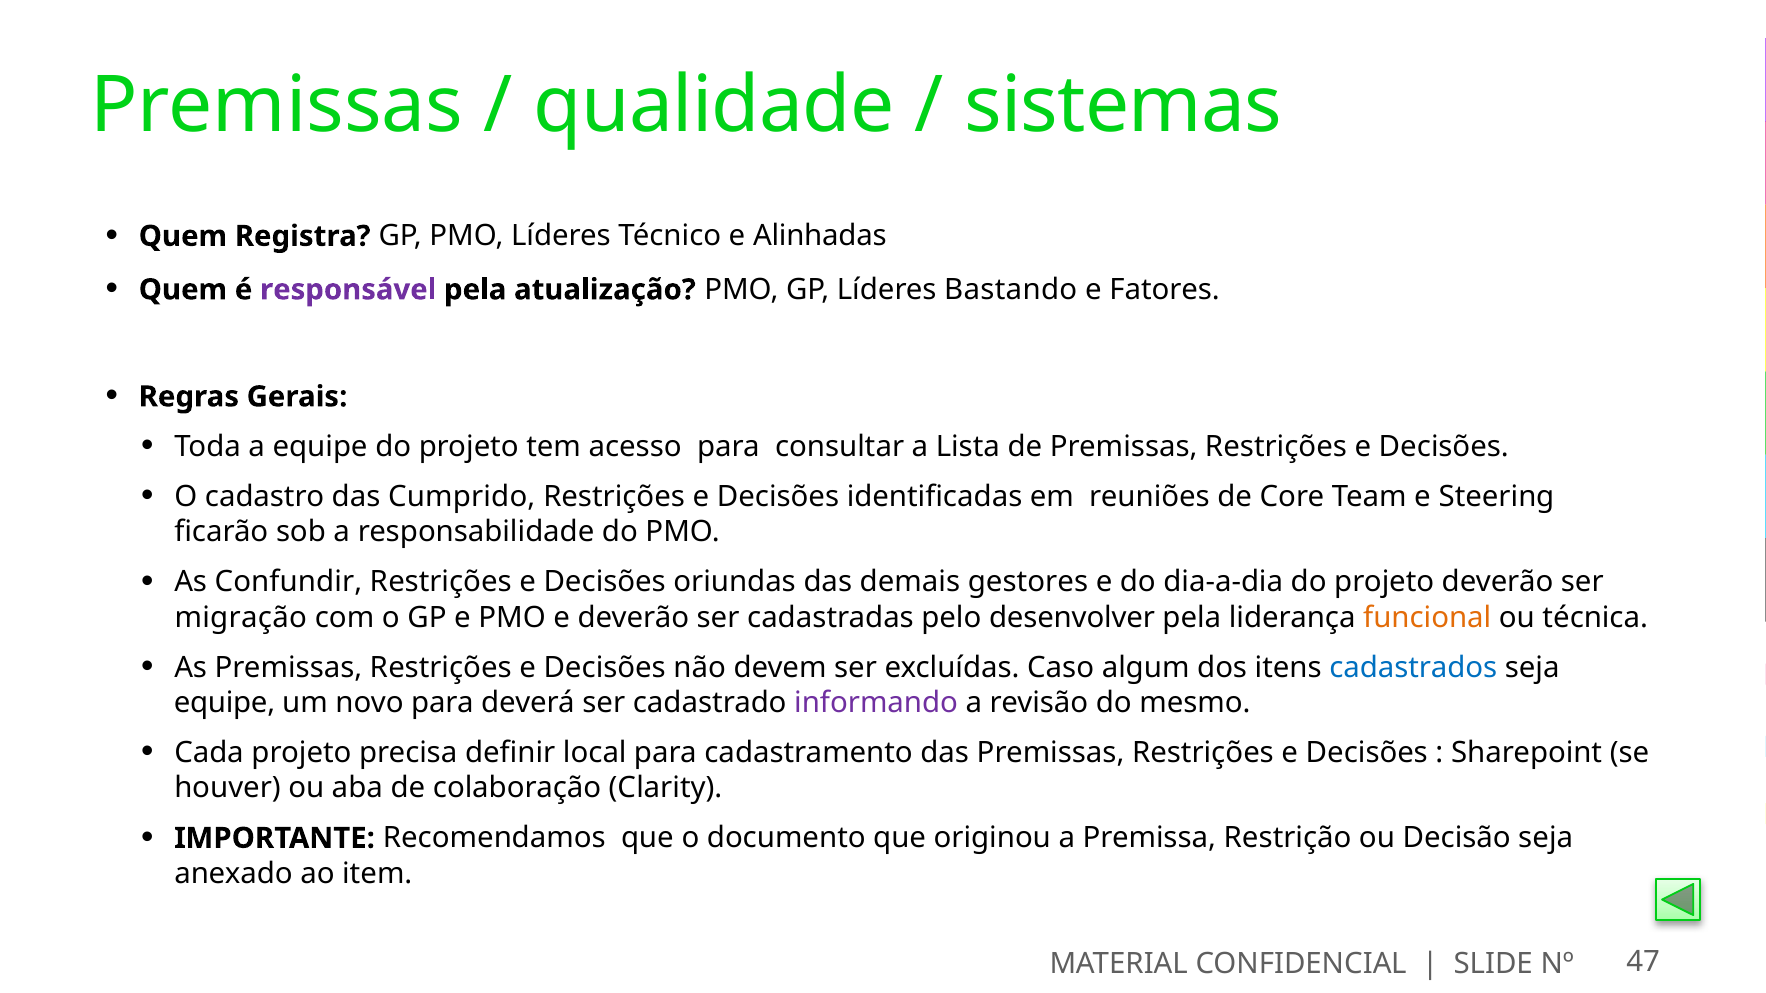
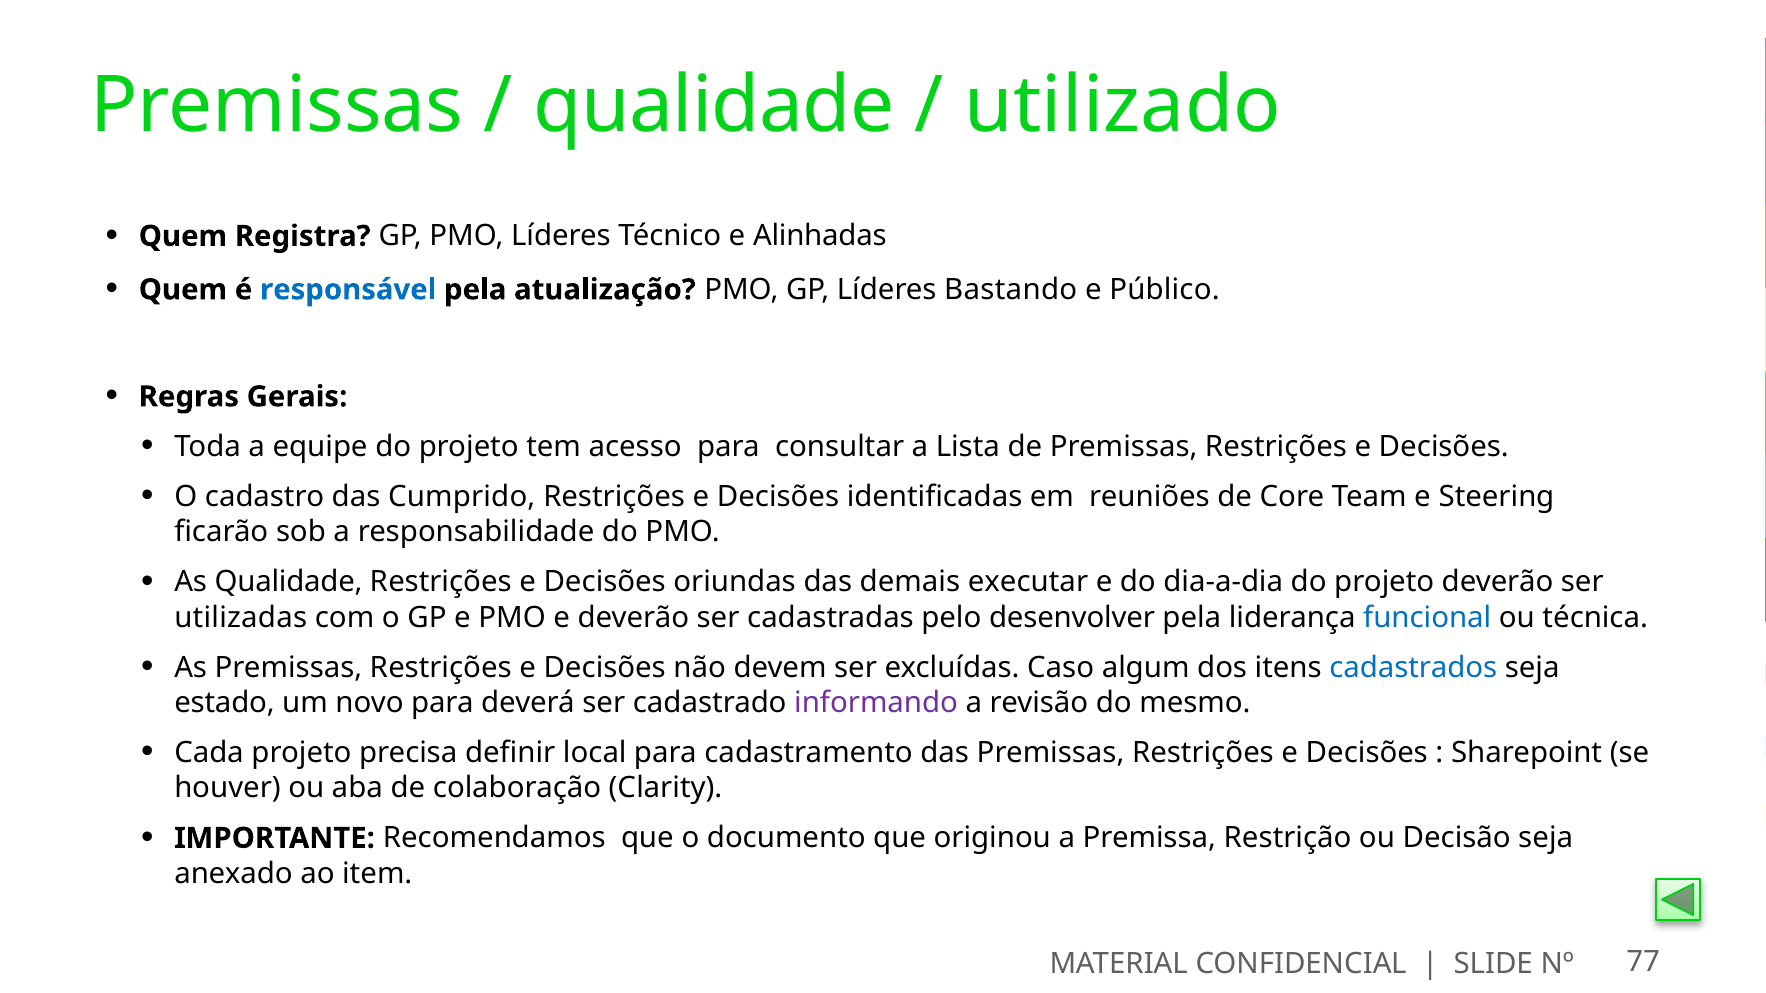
sistemas: sistemas -> utilizado
responsável colour: purple -> blue
Fatores: Fatores -> Público
As Confundir: Confundir -> Qualidade
gestores: gestores -> executar
migração: migração -> utilizadas
funcional colour: orange -> blue
equipe at (225, 703): equipe -> estado
Nº 47: 47 -> 77
